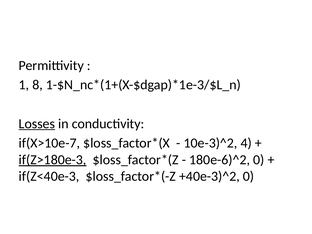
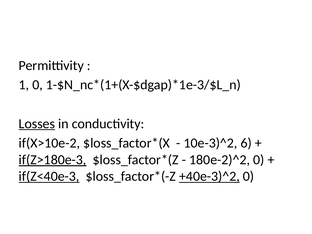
1 8: 8 -> 0
if(X>10e-7: if(X>10e-7 -> if(X>10e-2
4: 4 -> 6
180e-6)^2: 180e-6)^2 -> 180e-2)^2
if(Z<40e-3 underline: none -> present
+40e-3)^2 underline: none -> present
